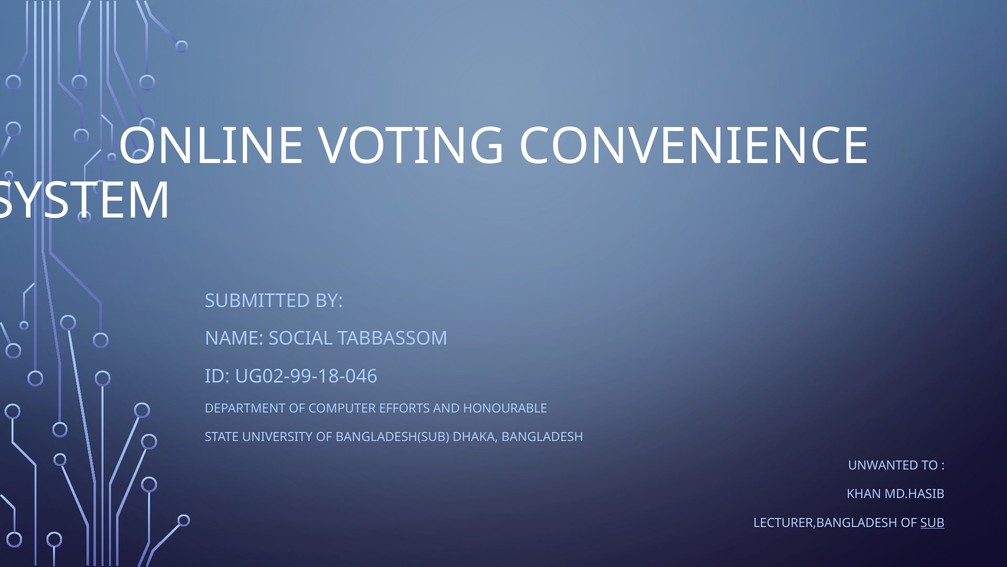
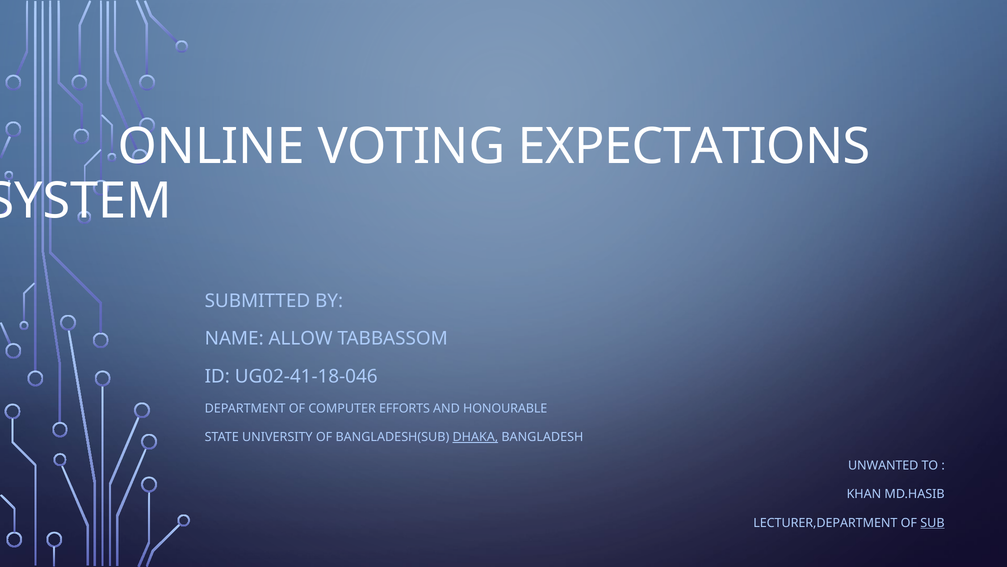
CONVENIENCE: CONVENIENCE -> EXPECTATIONS
SOCIAL: SOCIAL -> ALLOW
UG02-99-18-046: UG02-99-18-046 -> UG02-41-18-046
DHAKA underline: none -> present
LECTURER,BANGLADESH: LECTURER,BANGLADESH -> LECTURER,DEPARTMENT
